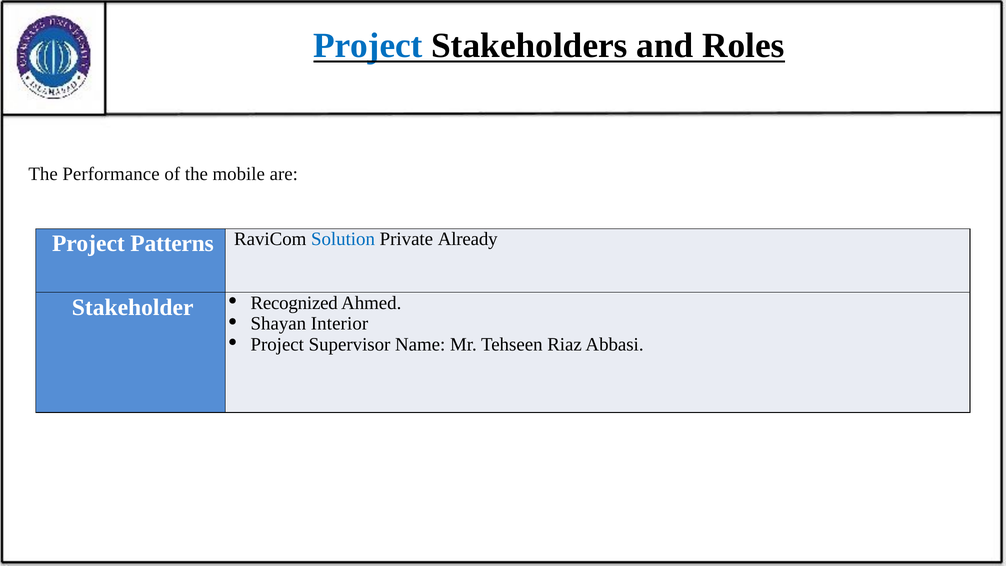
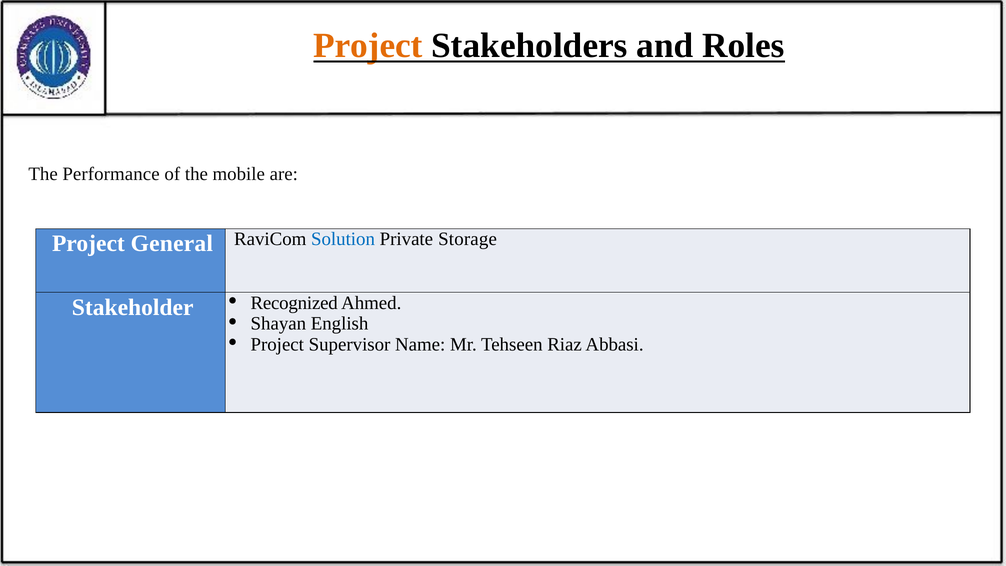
Project at (368, 46) colour: blue -> orange
Patterns: Patterns -> General
Already: Already -> Storage
Interior: Interior -> English
